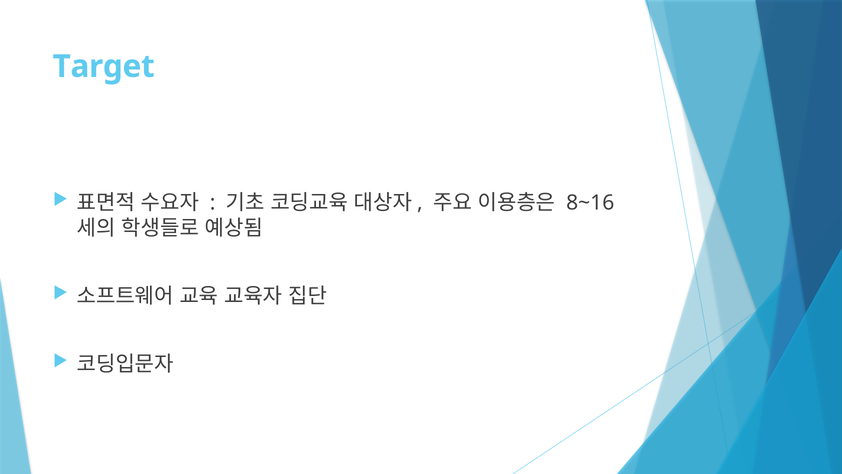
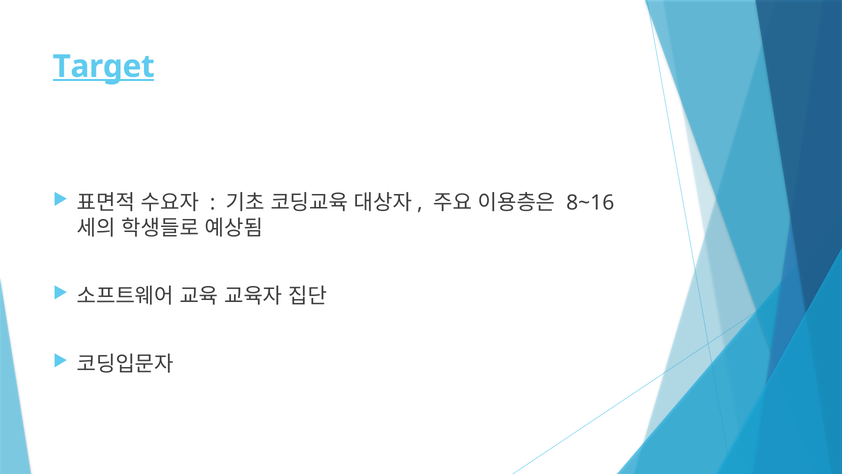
Target underline: none -> present
